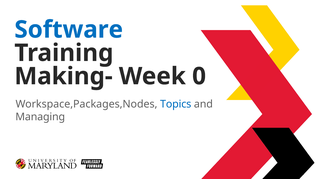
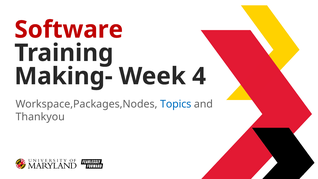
Software colour: blue -> red
0: 0 -> 4
Managing: Managing -> Thankyou
